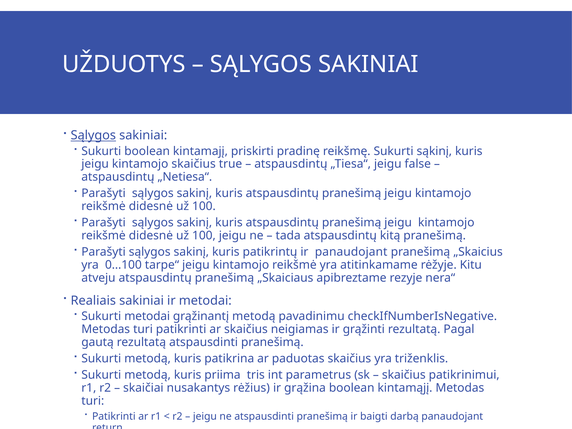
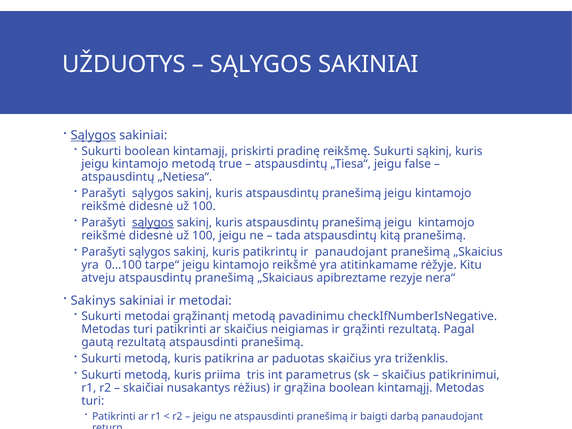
kintamojo skaičius: skaičius -> metodą
sąlygos at (153, 223) underline: none -> present
Realiais: Realiais -> Sakinys
